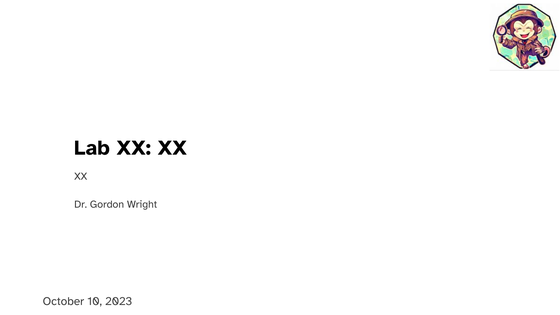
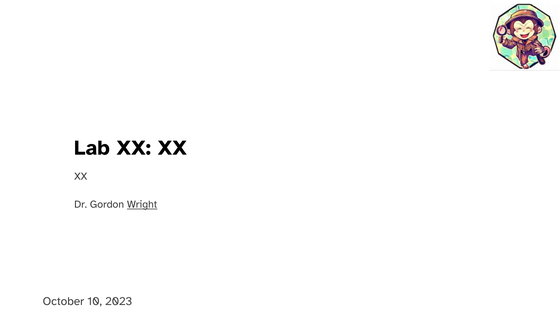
Wright underline: none -> present
